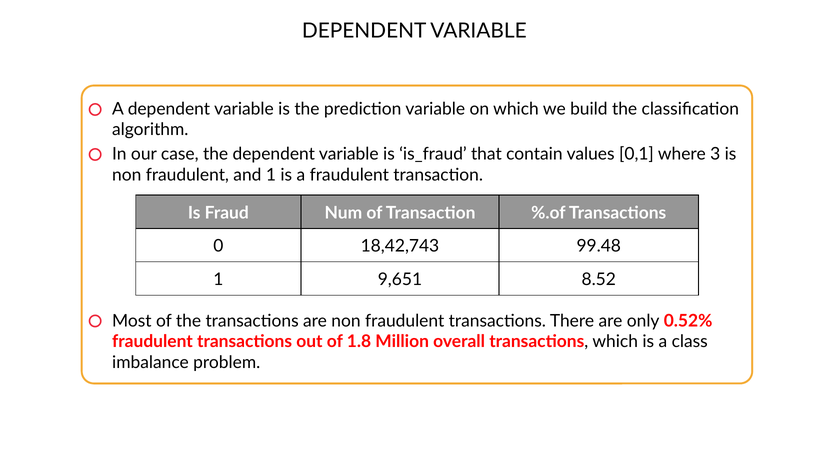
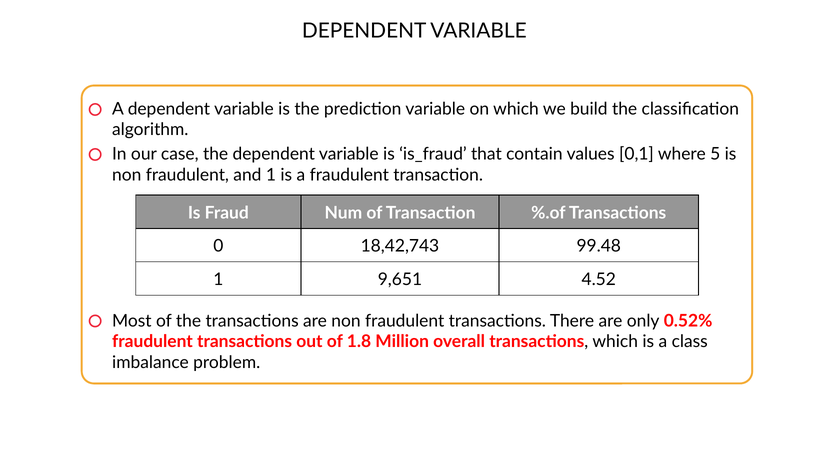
3: 3 -> 5
8.52: 8.52 -> 4.52
